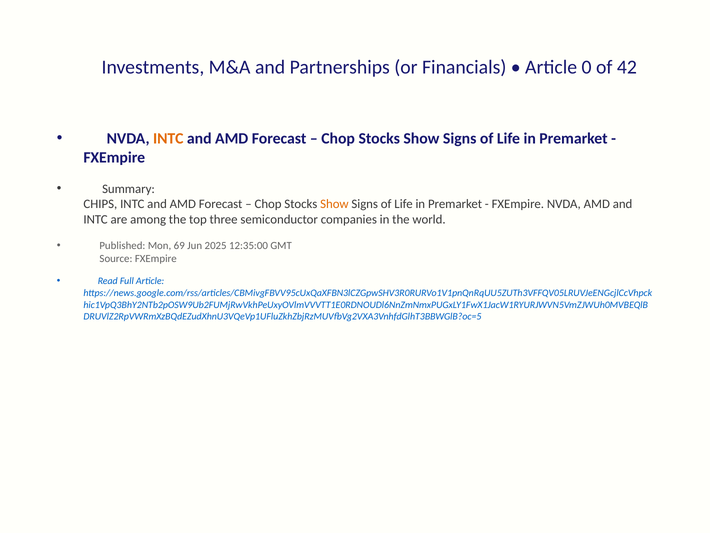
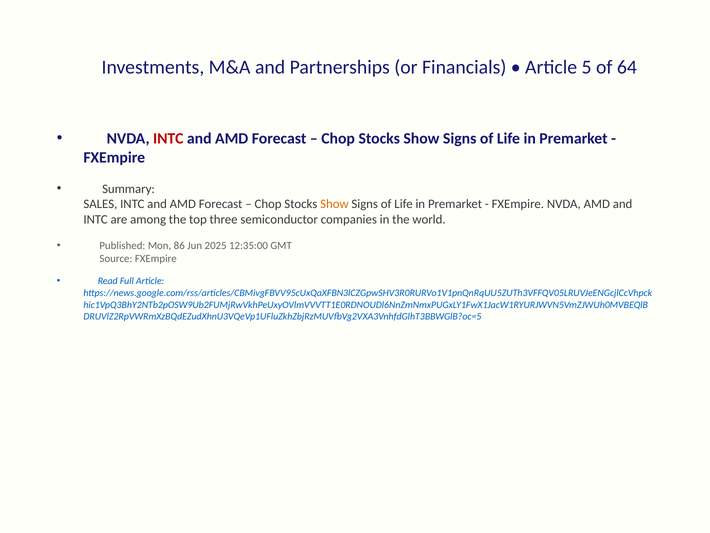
0: 0 -> 5
42: 42 -> 64
INTC at (168, 138) colour: orange -> red
CHIPS: CHIPS -> SALES
69: 69 -> 86
